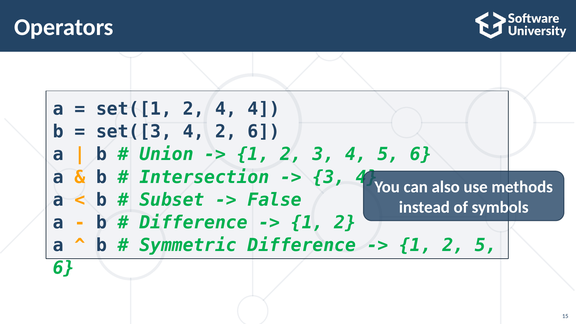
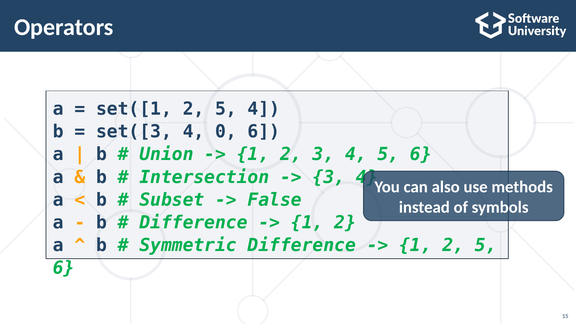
set([1 2 4: 4 -> 5
4 2: 2 -> 0
